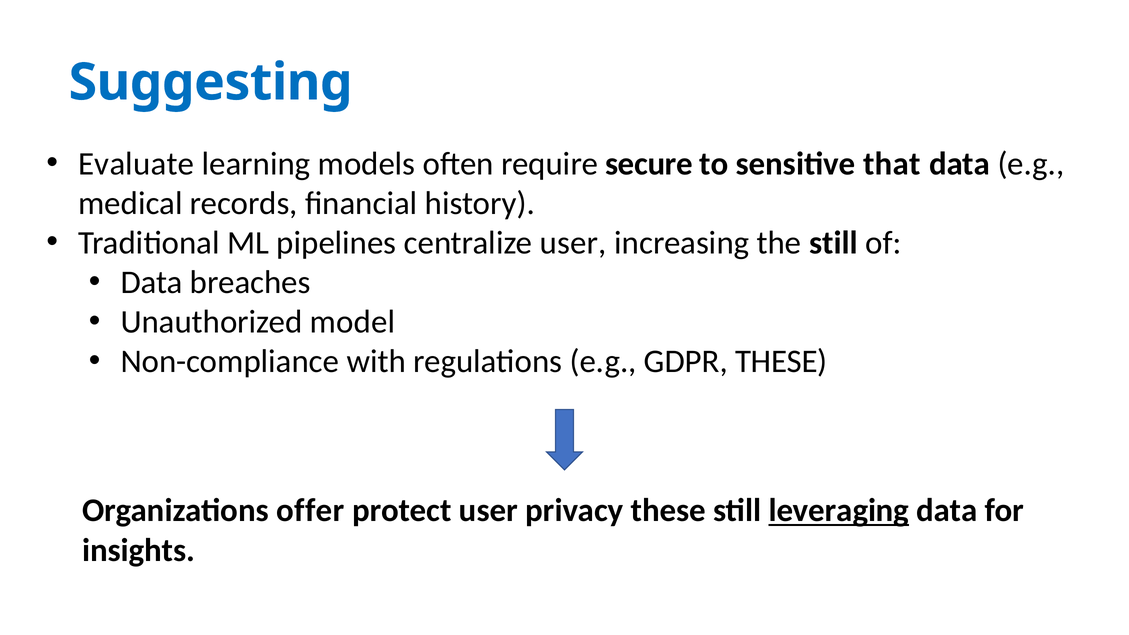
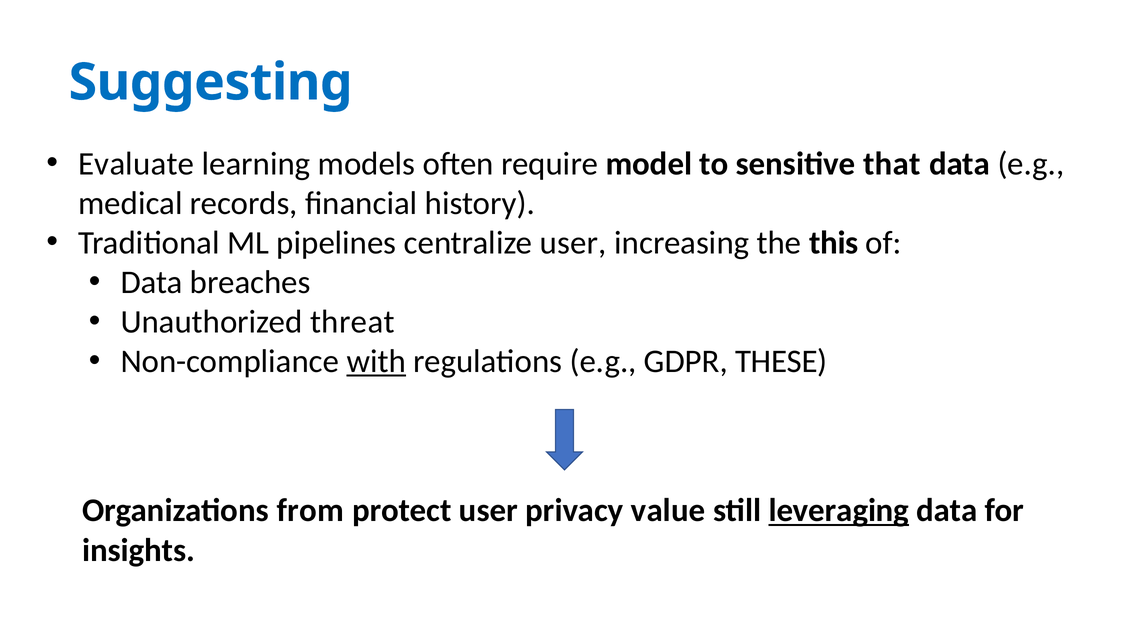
secure: secure -> model
the still: still -> this
model: model -> threat
with underline: none -> present
offer: offer -> from
privacy these: these -> value
